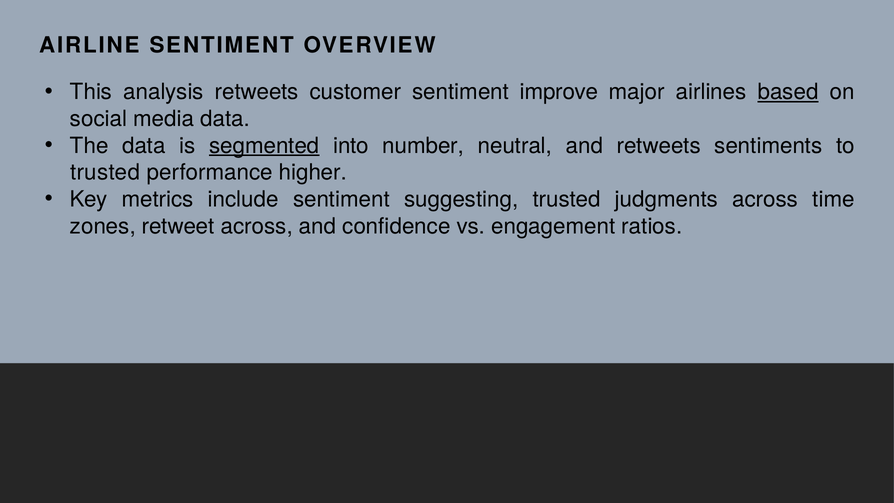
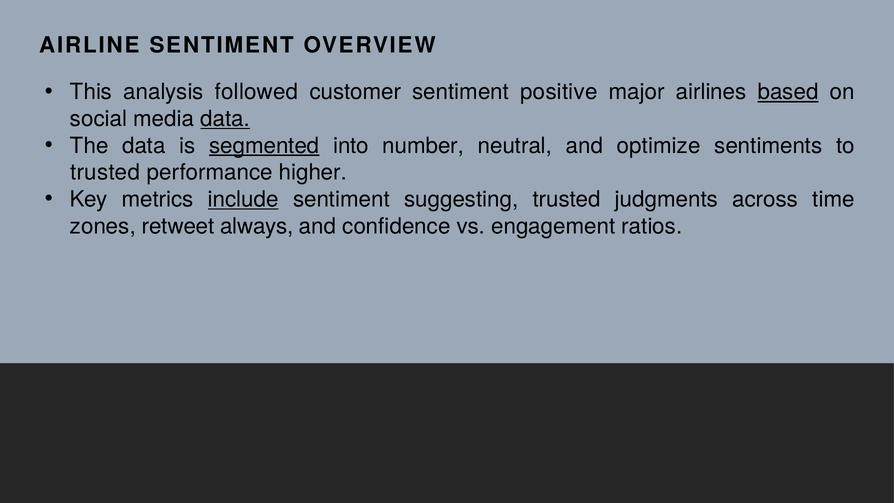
analysis retweets: retweets -> followed
improve: improve -> positive
data at (225, 119) underline: none -> present
and retweets: retweets -> optimize
include underline: none -> present
retweet across: across -> always
